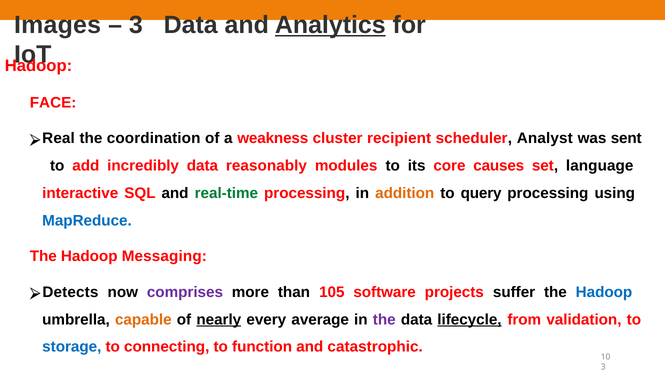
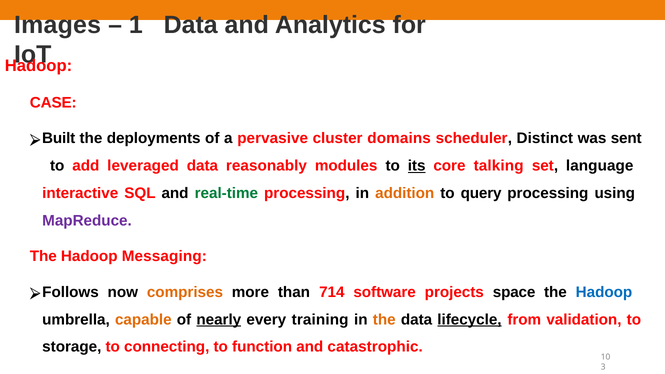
3 at (136, 25): 3 -> 1
Analytics underline: present -> none
FACE: FACE -> CASE
Real: Real -> Built
coordination: coordination -> deployments
weakness: weakness -> pervasive
recipient: recipient -> domains
Analyst: Analyst -> Distinct
incredibly: incredibly -> leveraged
its underline: none -> present
causes: causes -> talking
MapReduce colour: blue -> purple
Detects: Detects -> Follows
comprises colour: purple -> orange
105: 105 -> 714
suffer: suffer -> space
average: average -> training
the at (384, 320) colour: purple -> orange
storage colour: blue -> black
